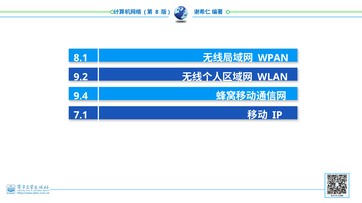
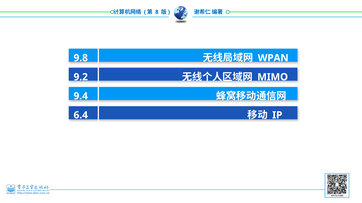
8.1: 8.1 -> 9.8
WLAN: WLAN -> MIMO
7.1: 7.1 -> 6.4
